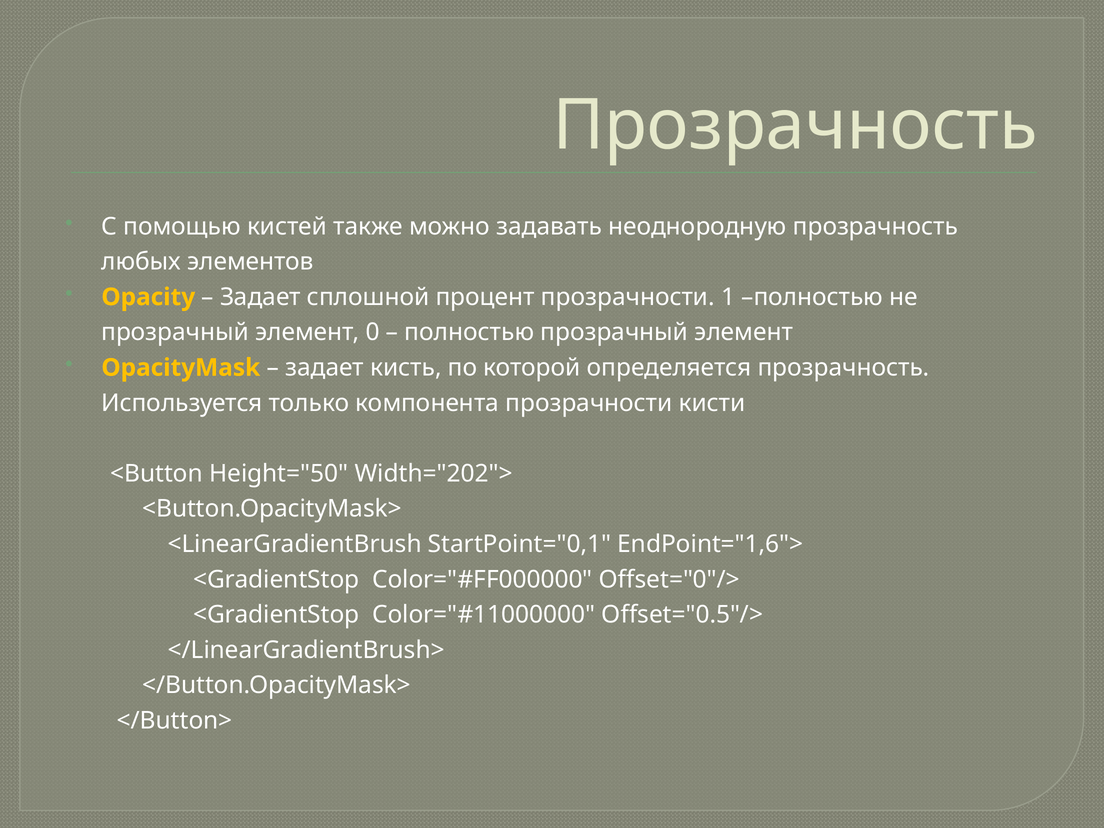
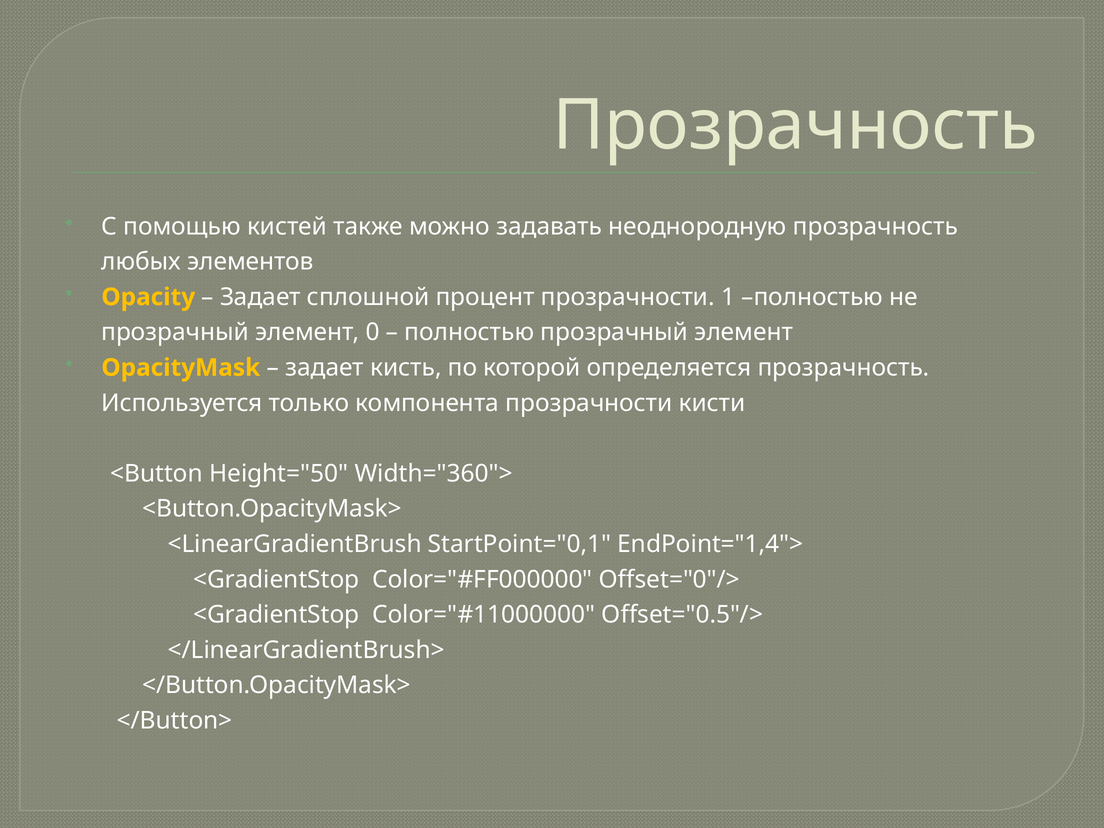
Width="202">: Width="202"> -> Width="360">
EndPoint="1,6">: EndPoint="1,6"> -> EndPoint="1,4">
